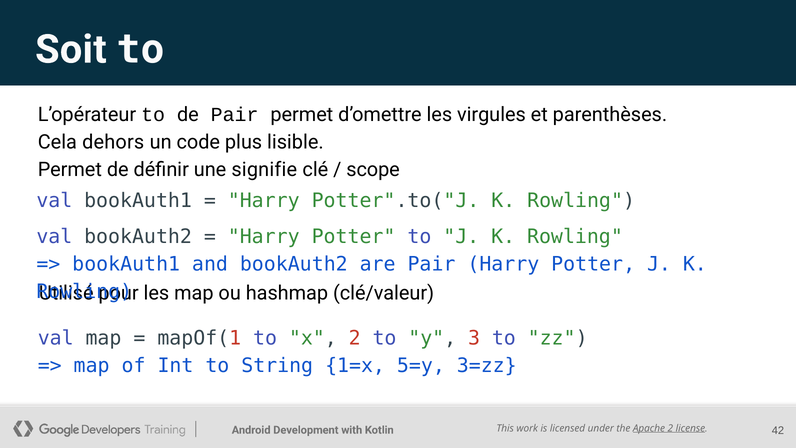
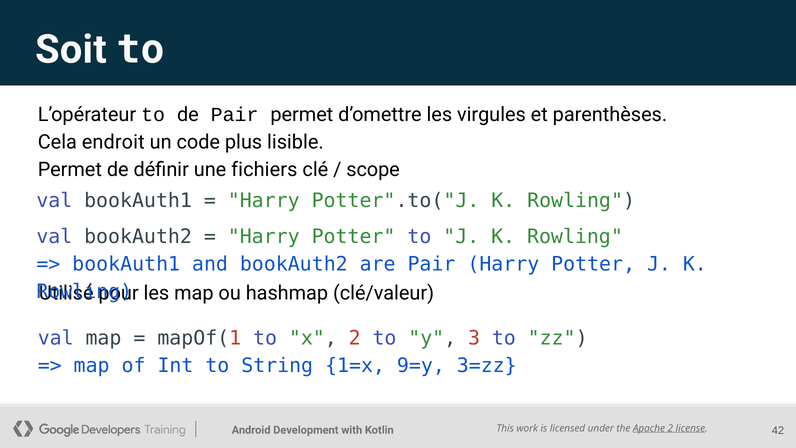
dehors: dehors -> endroit
signifie: signifie -> fichiers
5=y: 5=y -> 9=y
